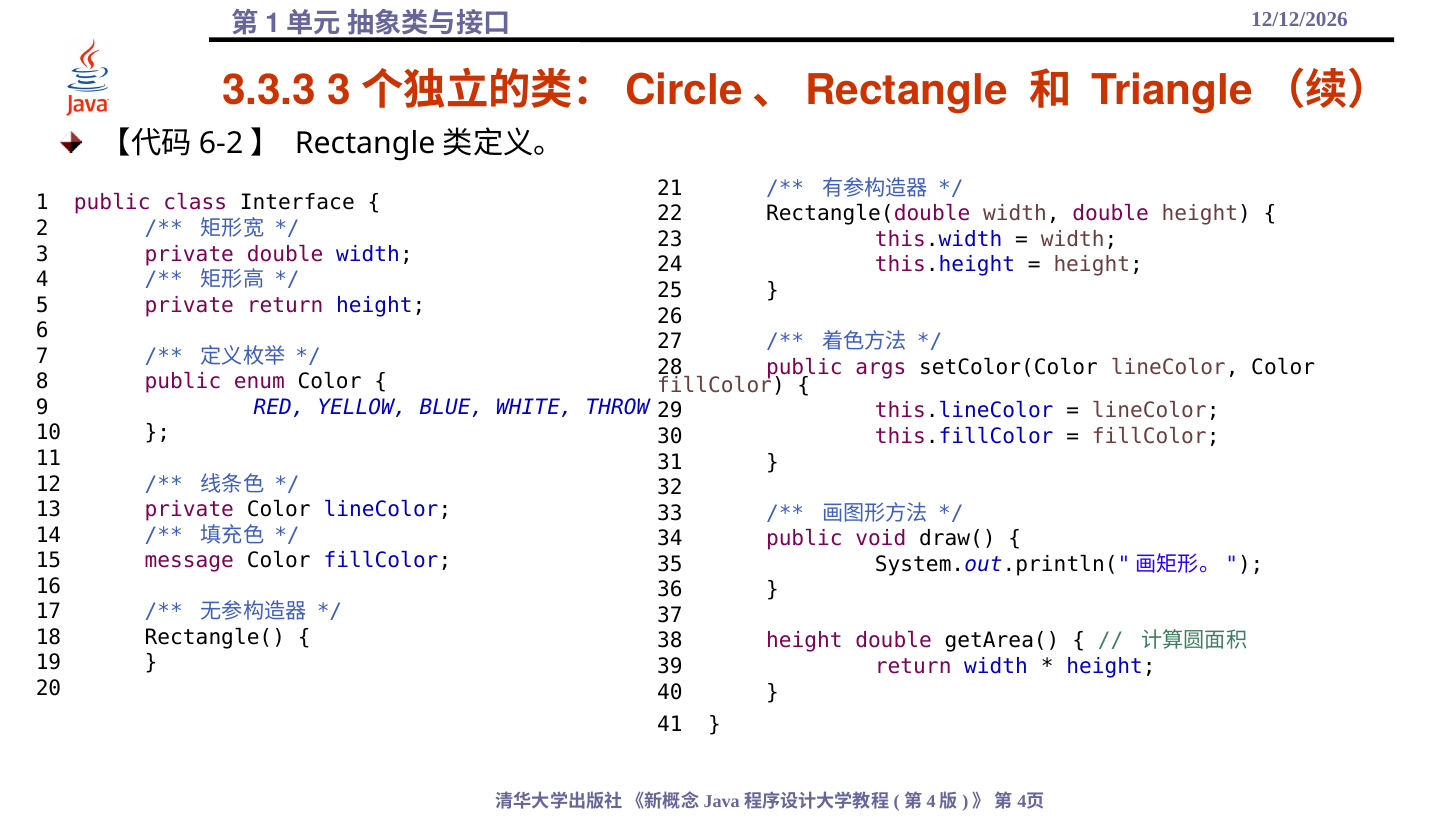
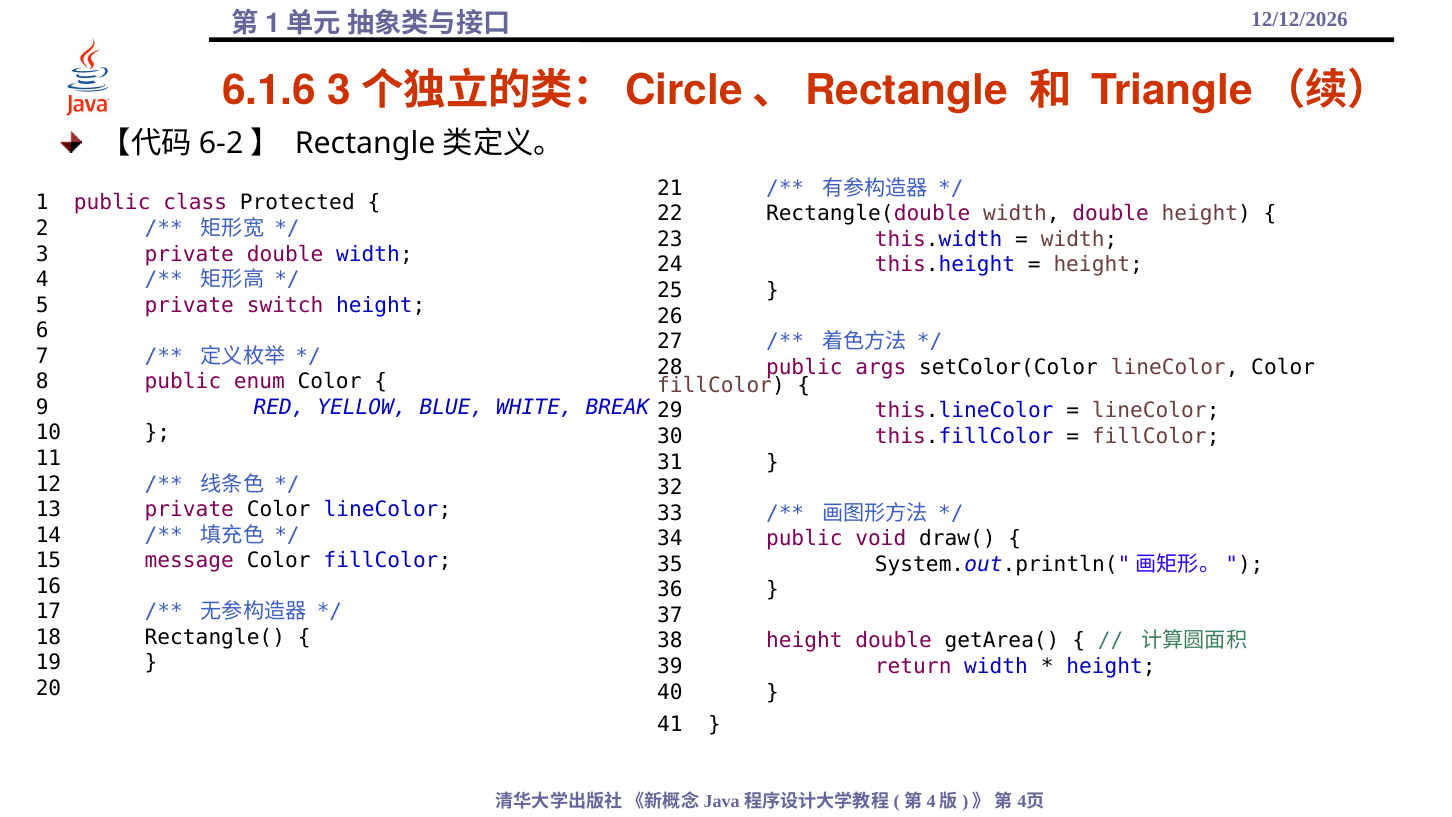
3.3.3: 3.3.3 -> 6.1.6
Interface: Interface -> Protected
private return: return -> switch
THROW: THROW -> BREAK
